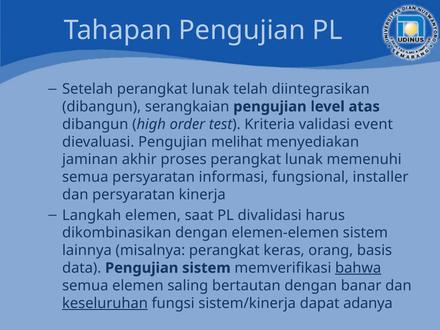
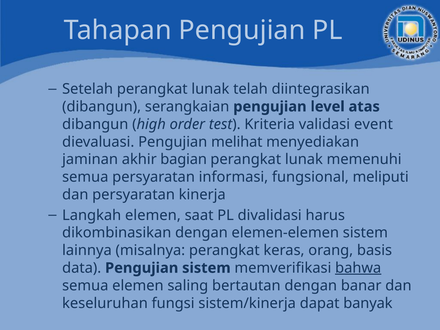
proses: proses -> bagian
installer: installer -> meliputi
keseluruhan underline: present -> none
adanya: adanya -> banyak
